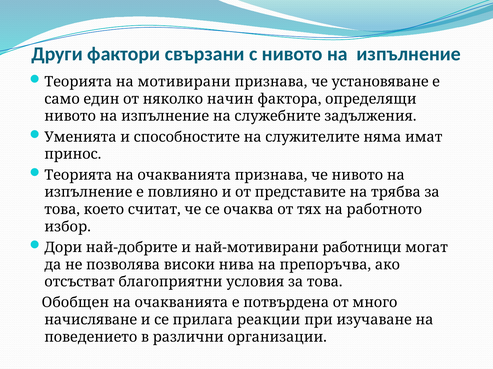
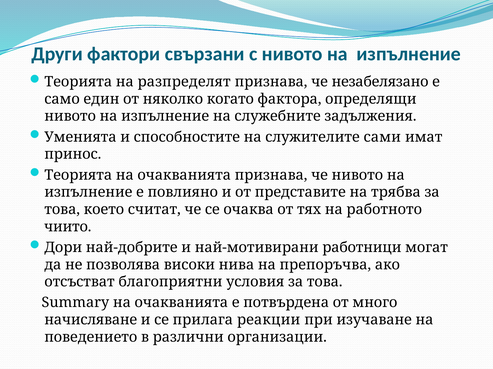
мотивирани: мотивирани -> разпределят
установяване: установяване -> незабелязано
начин: начин -> когато
няма: няма -> сами
избор: избор -> чиито
Обобщен: Обобщен -> Summary
